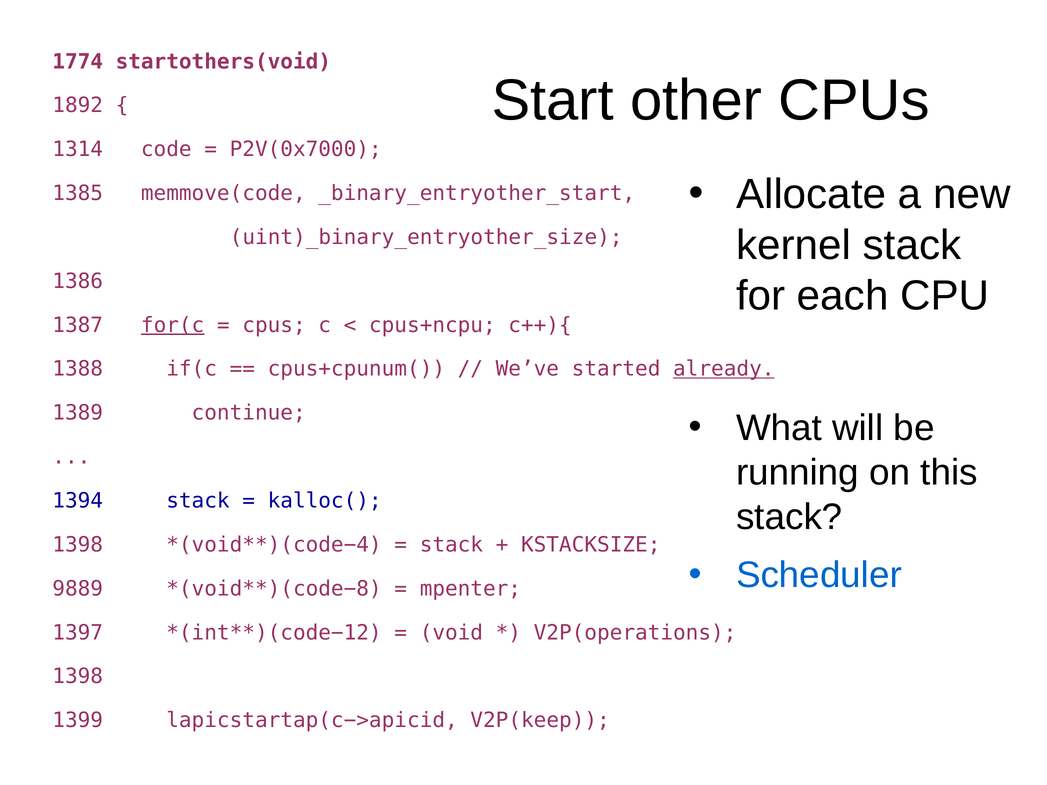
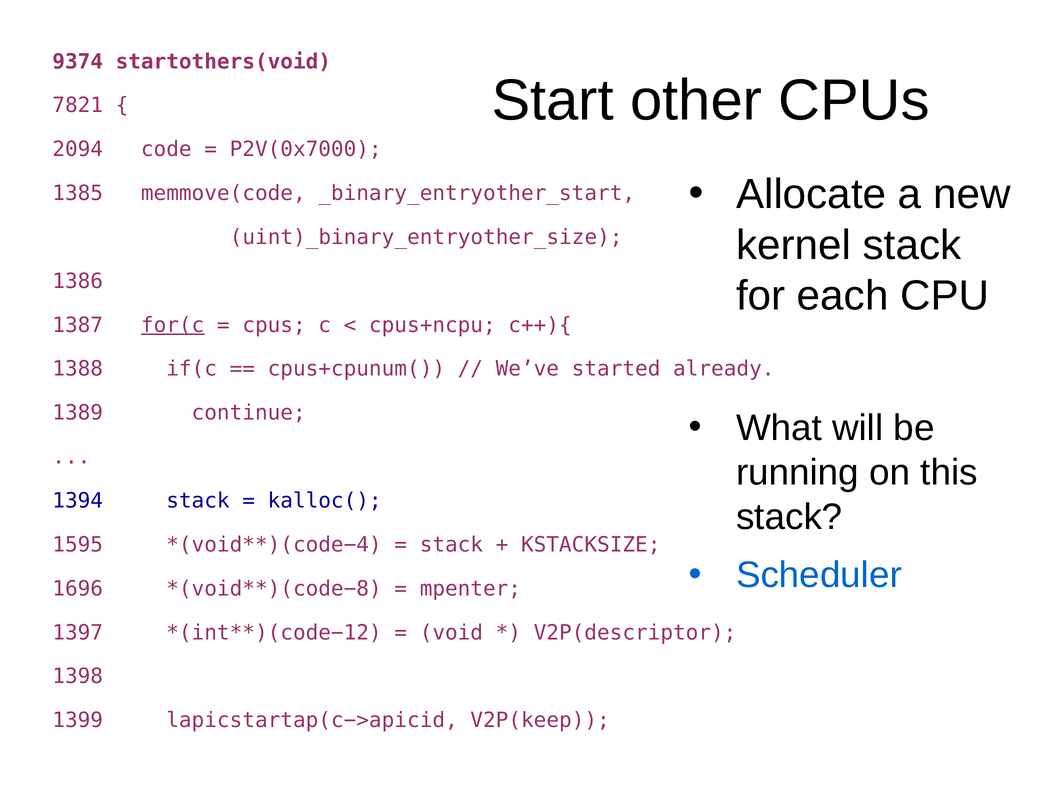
1774: 1774 -> 9374
1892: 1892 -> 7821
1314: 1314 -> 2094
already underline: present -> none
1398 at (78, 545): 1398 -> 1595
9889: 9889 -> 1696
V2P(operations: V2P(operations -> V2P(descriptor
